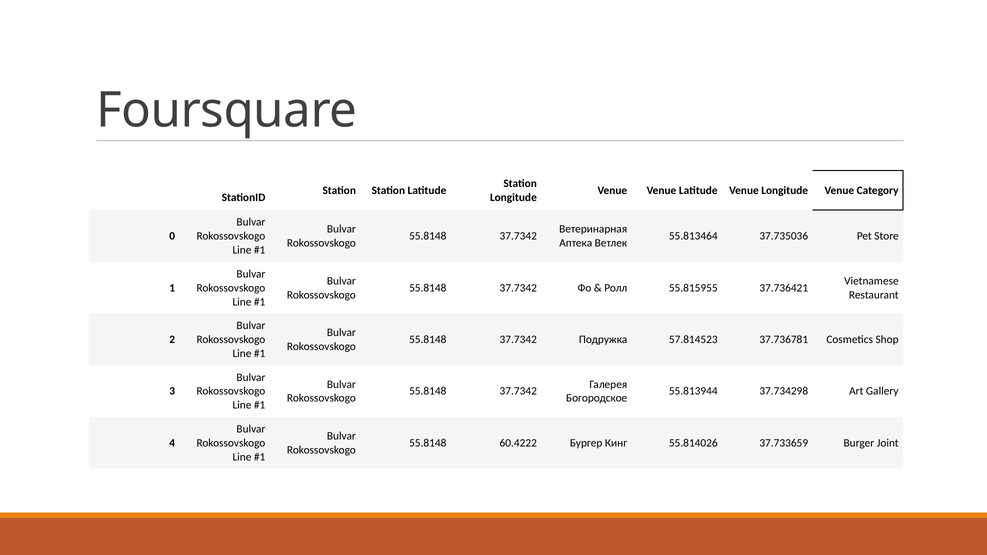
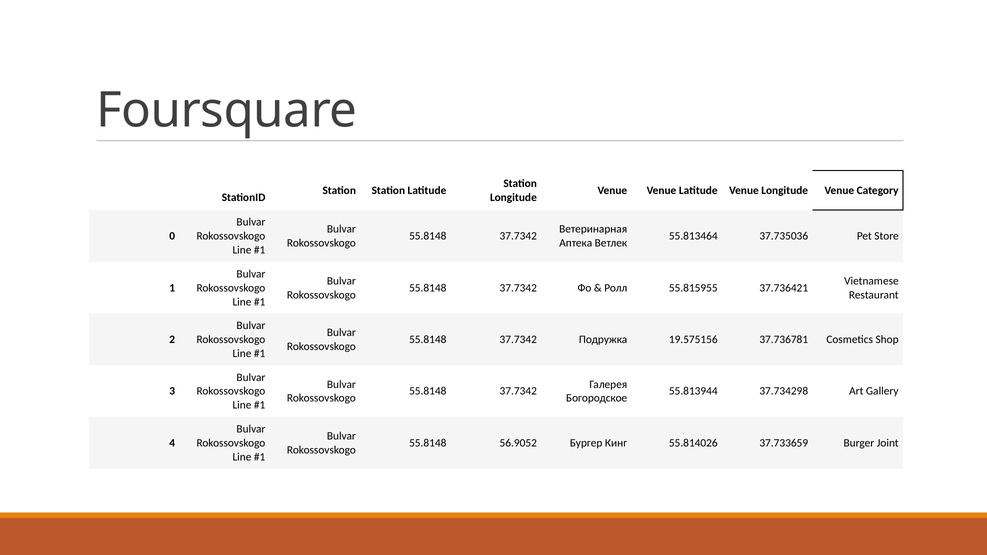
57.814523: 57.814523 -> 19.575156
60.4222: 60.4222 -> 56.9052
